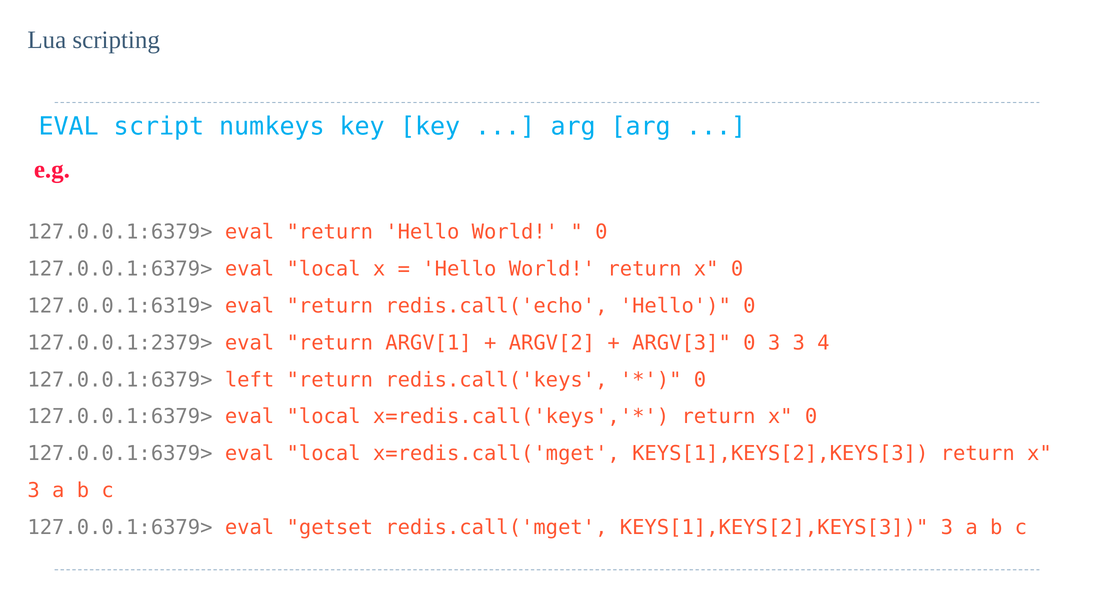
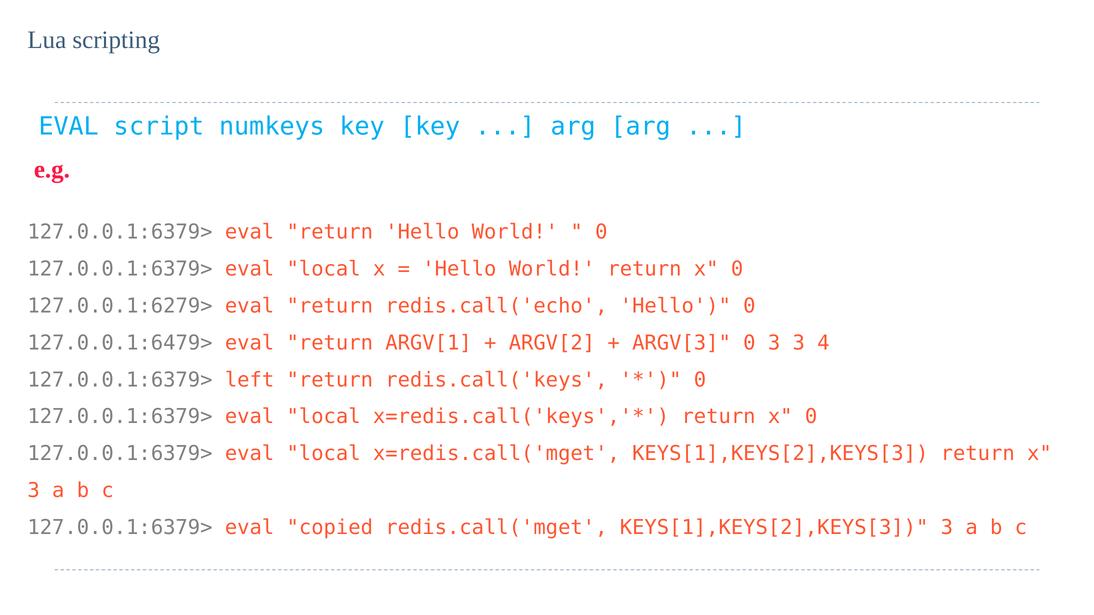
127.0.0.1:6319>: 127.0.0.1:6319> -> 127.0.0.1:6279>
127.0.0.1:2379>: 127.0.0.1:2379> -> 127.0.0.1:6479>
getset: getset -> copied
